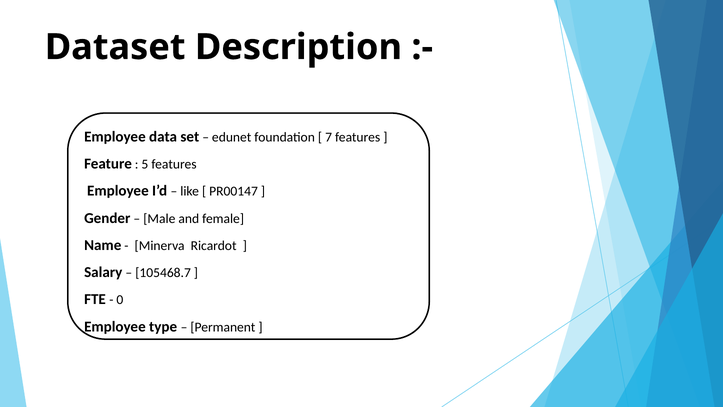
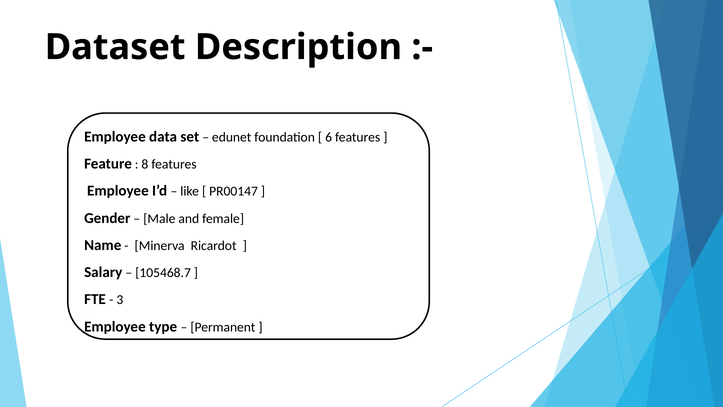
7: 7 -> 6
5: 5 -> 8
0: 0 -> 3
